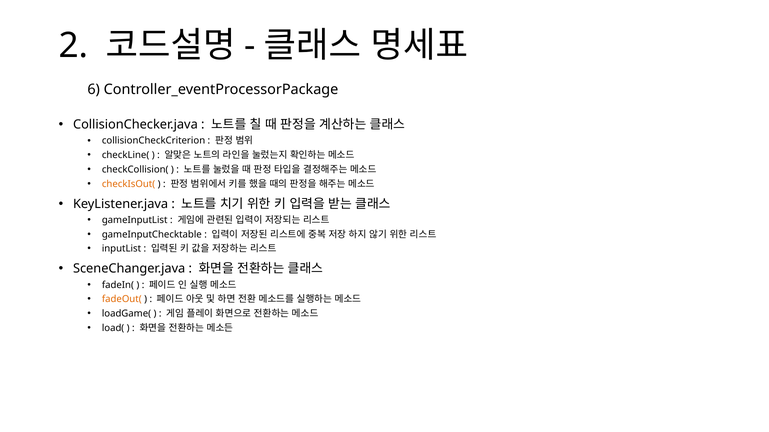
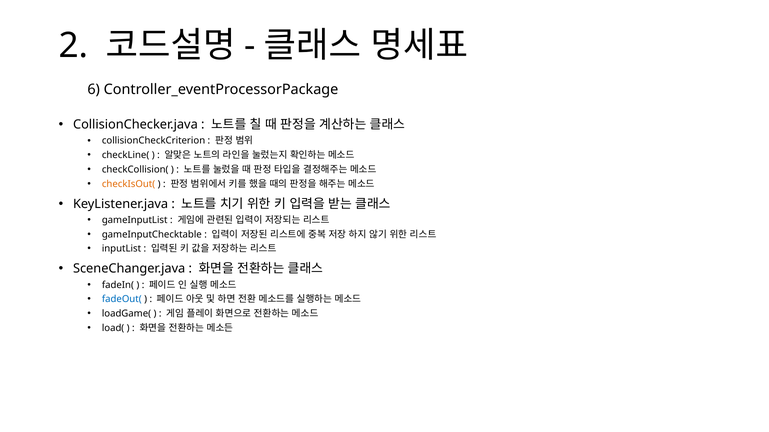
fadeOut( colour: orange -> blue
